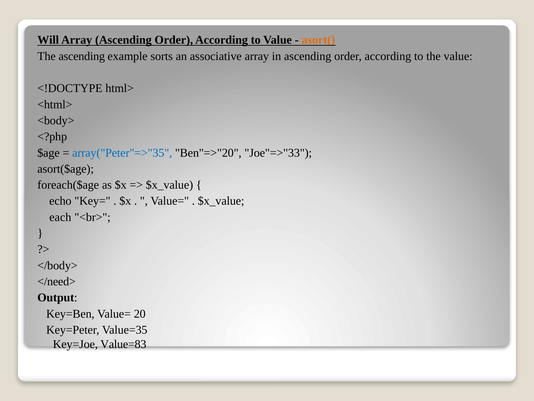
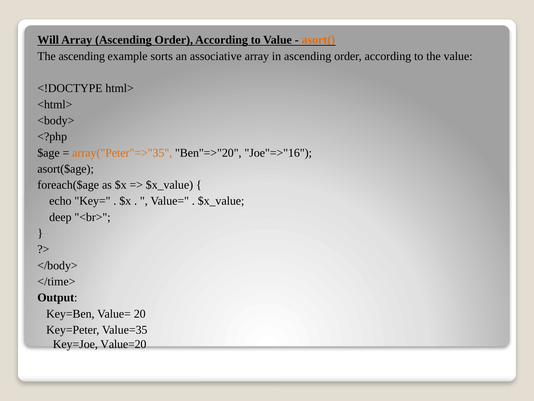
array("Peter"=>"35 colour: blue -> orange
Joe"=>"33: Joe"=>"33 -> Joe"=>"16
each: each -> deep
</need>: </need> -> </time>
Value=83: Value=83 -> Value=20
